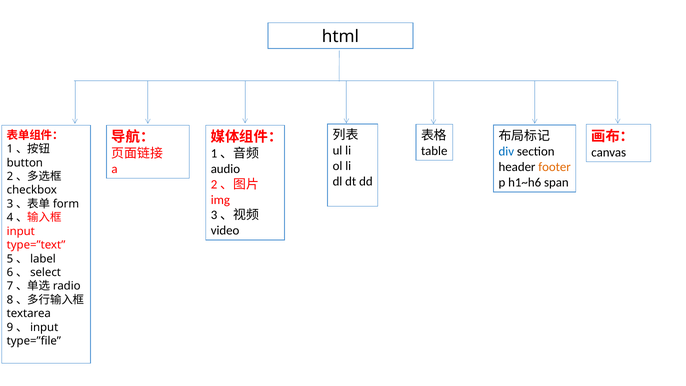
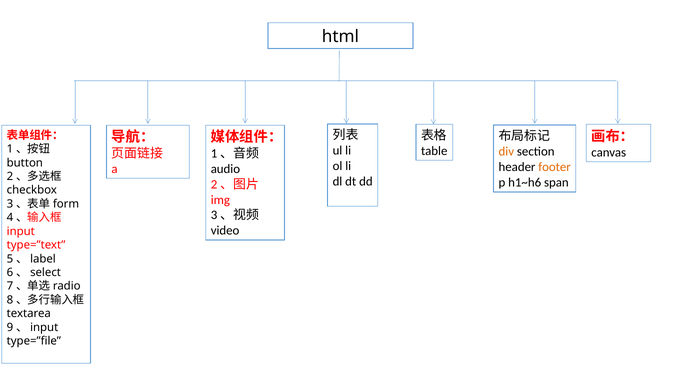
div colour: blue -> orange
